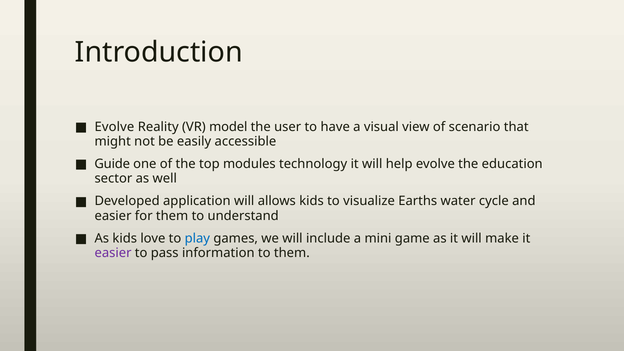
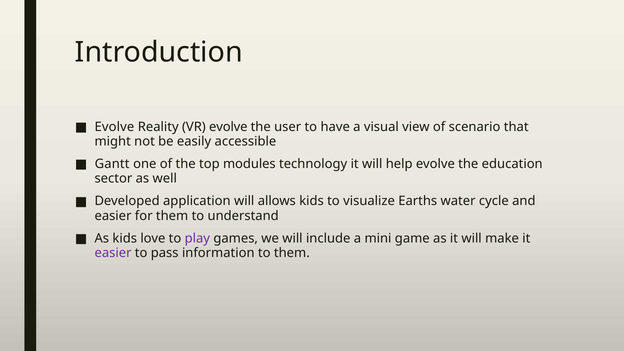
VR model: model -> evolve
Guide: Guide -> Gantt
play colour: blue -> purple
